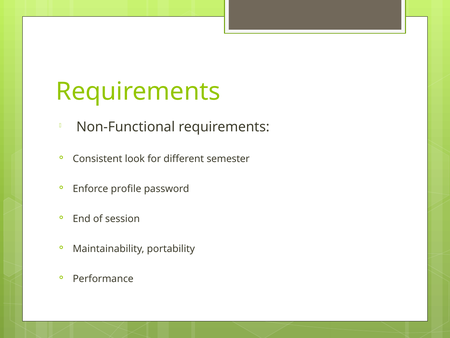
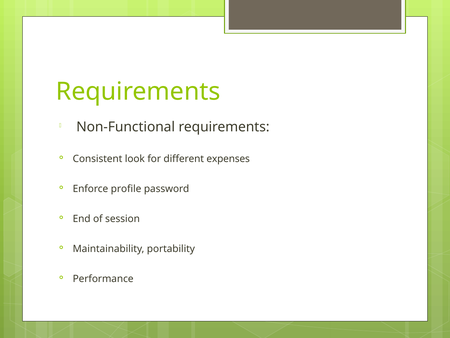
semester: semester -> expenses
